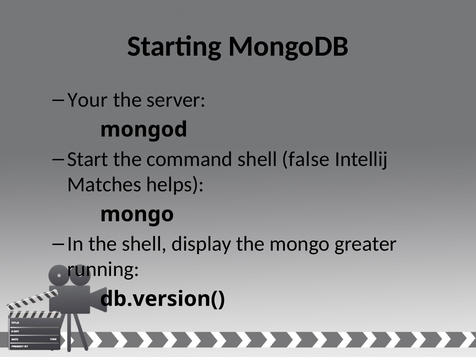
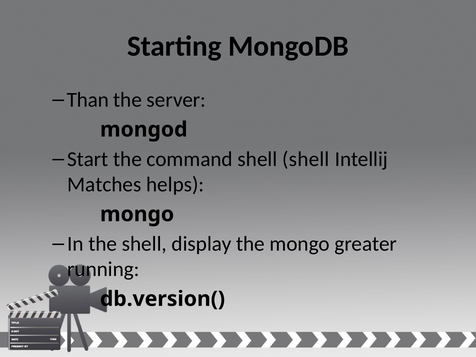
Your: Your -> Than
shell false: false -> shell
